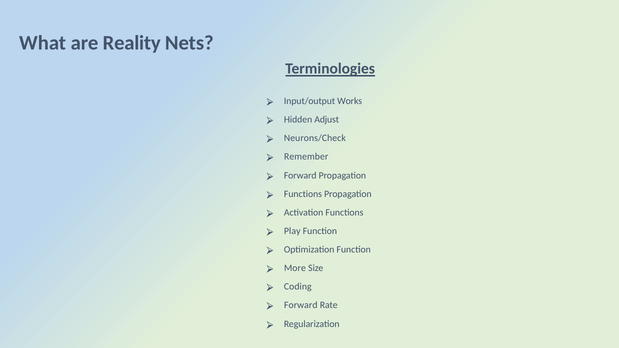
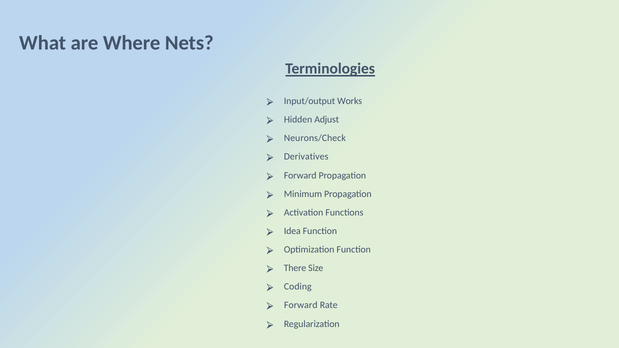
Reality: Reality -> Where
Remember: Remember -> Derivatives
Functions at (303, 194): Functions -> Minimum
Play: Play -> Idea
More: More -> There
